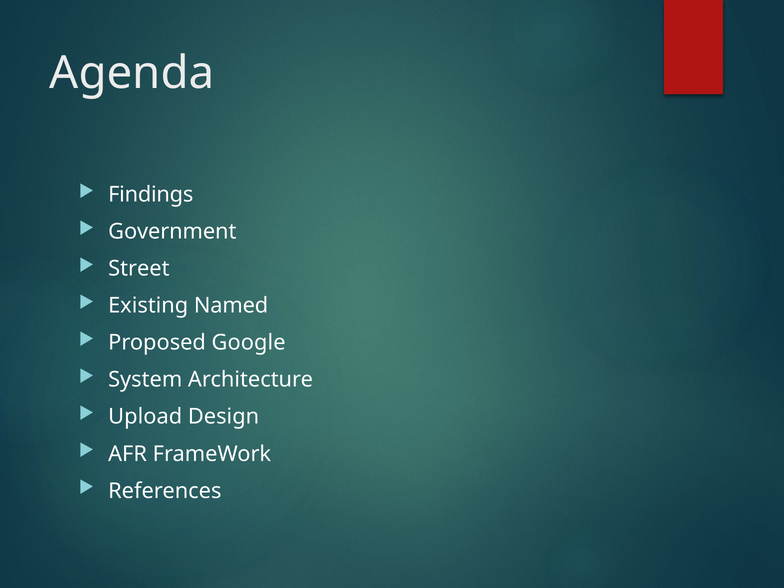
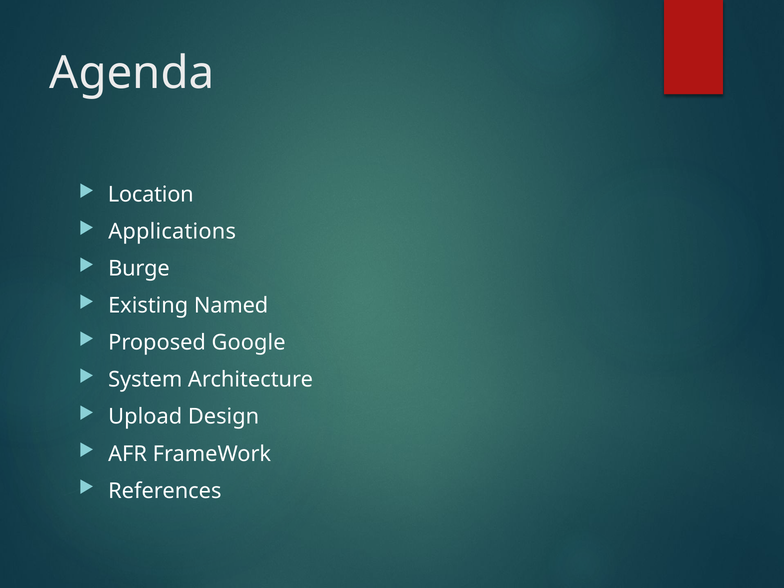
Findings: Findings -> Location
Government: Government -> Applications
Street: Street -> Burge
